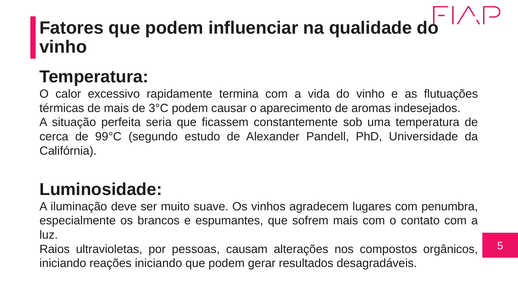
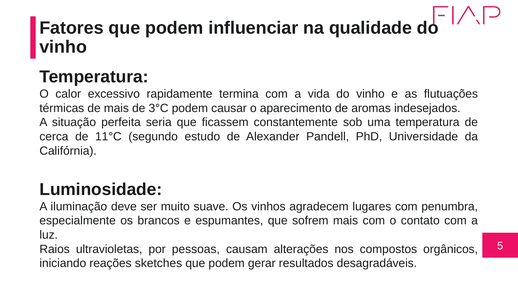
99°C: 99°C -> 11°C
reações iniciando: iniciando -> sketches
